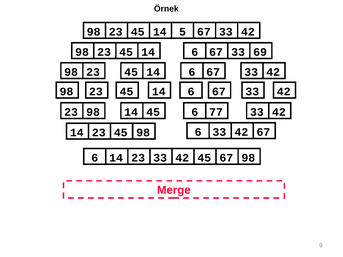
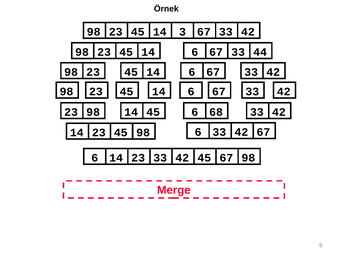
5: 5 -> 3
69: 69 -> 44
77: 77 -> 68
